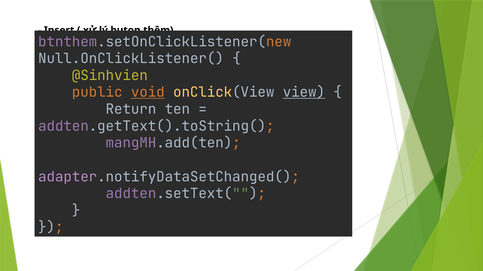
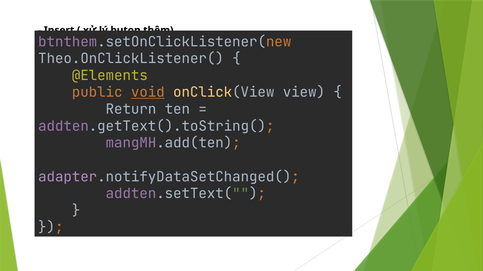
Null.OnClickListener(: Null.OnClickListener( -> Theo.OnClickListener(
@Sinhvien: @Sinhvien -> @Elements
view underline: present -> none
